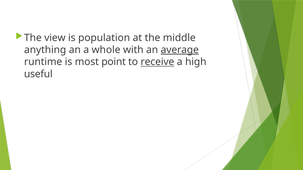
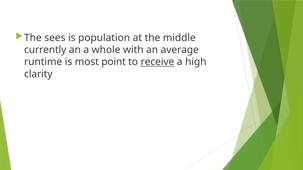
view: view -> sees
anything: anything -> currently
average underline: present -> none
useful: useful -> clarity
